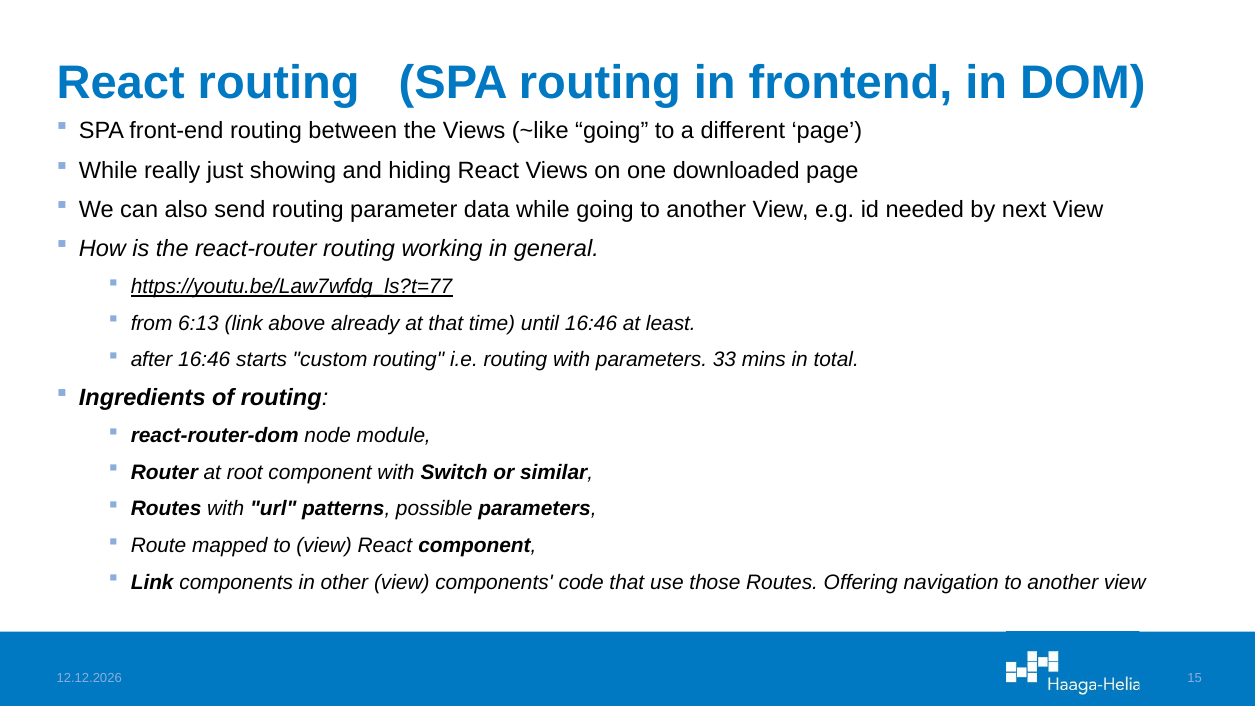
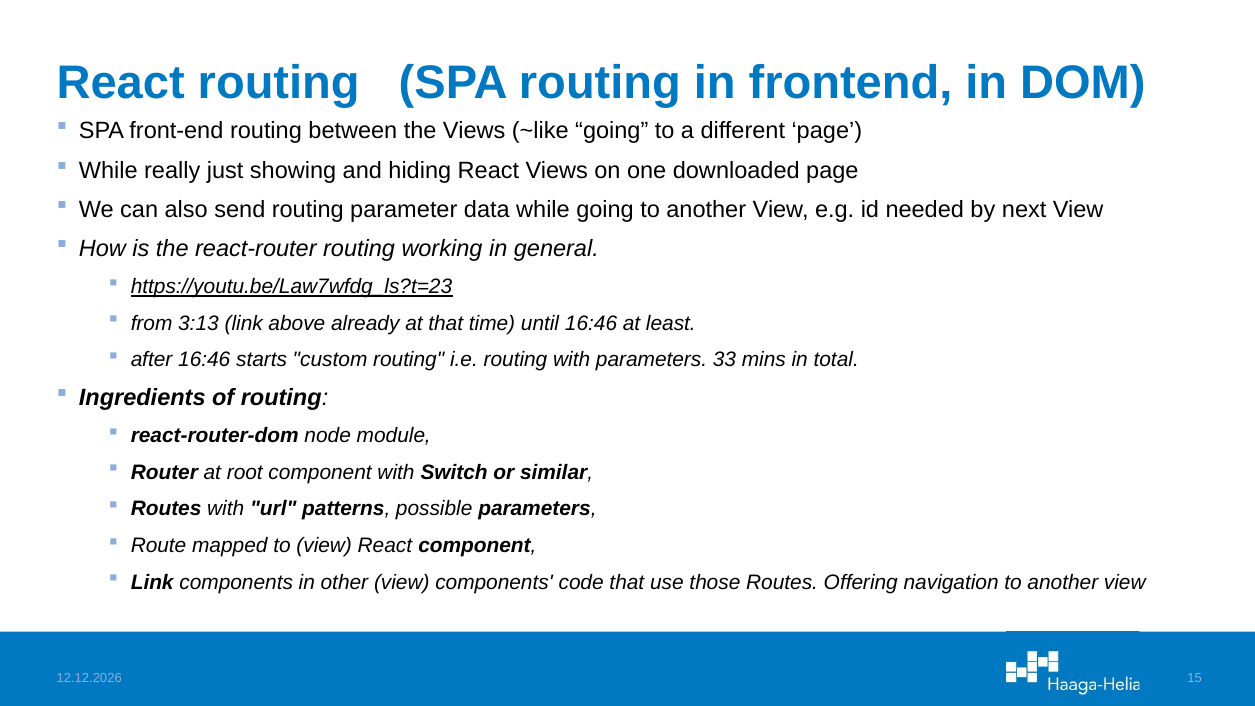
https://youtu.be/Law7wfdg_ls?t=77: https://youtu.be/Law7wfdg_ls?t=77 -> https://youtu.be/Law7wfdg_ls?t=23
6:13: 6:13 -> 3:13
